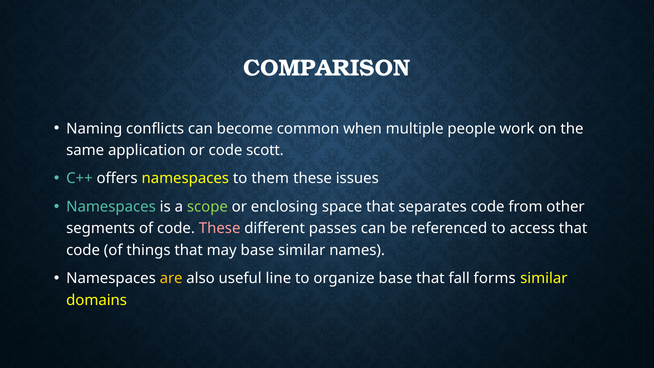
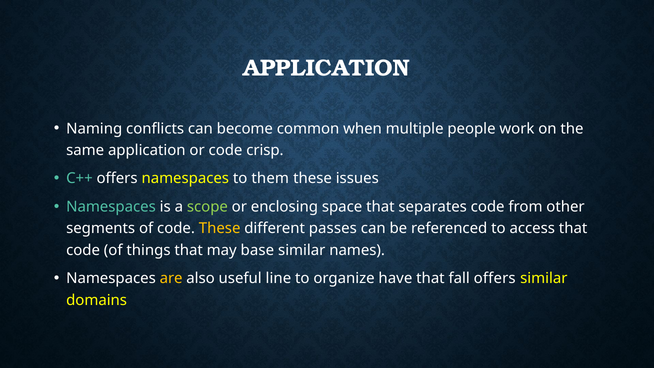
COMPARISON at (327, 68): COMPARISON -> APPLICATION
scott: scott -> crisp
These at (220, 228) colour: pink -> yellow
organize base: base -> have
fall forms: forms -> offers
